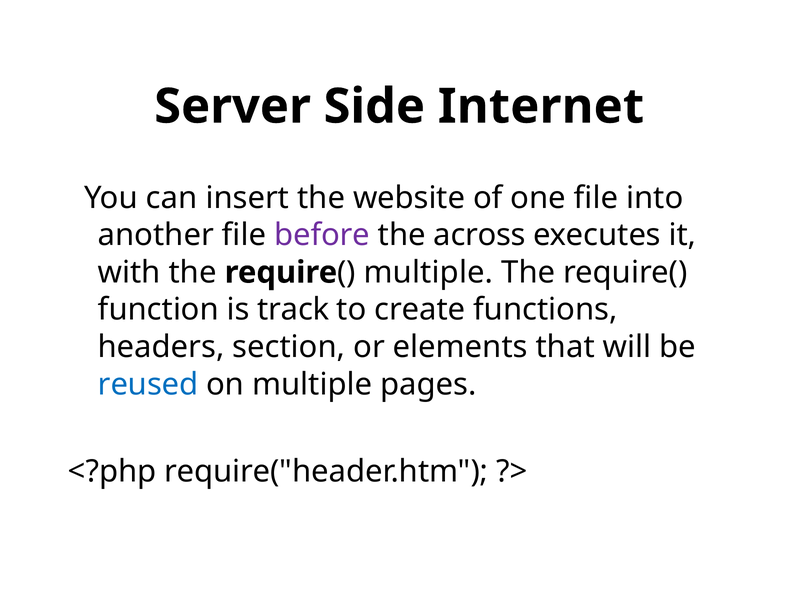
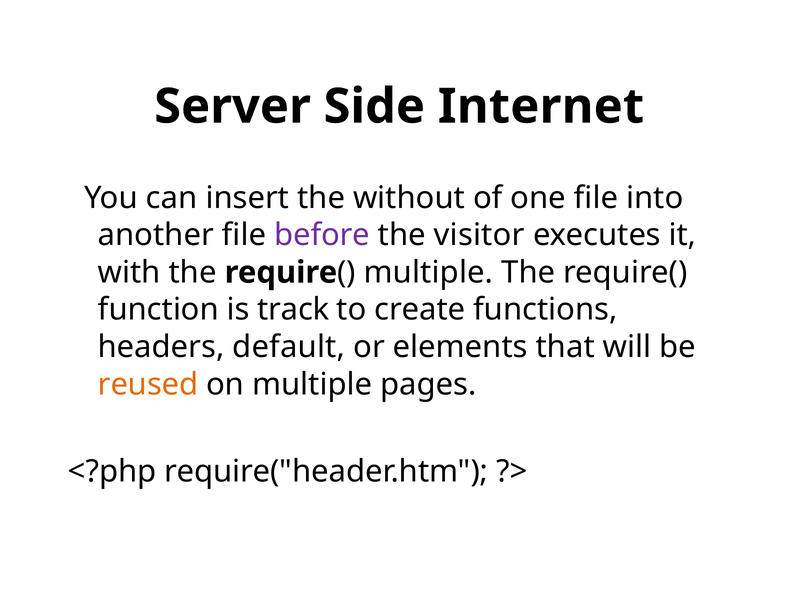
website: website -> without
across: across -> visitor
section: section -> default
reused colour: blue -> orange
